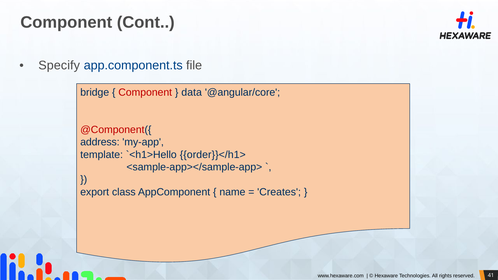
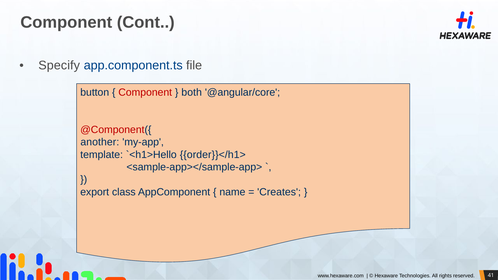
bridge: bridge -> button
data: data -> both
address: address -> another
